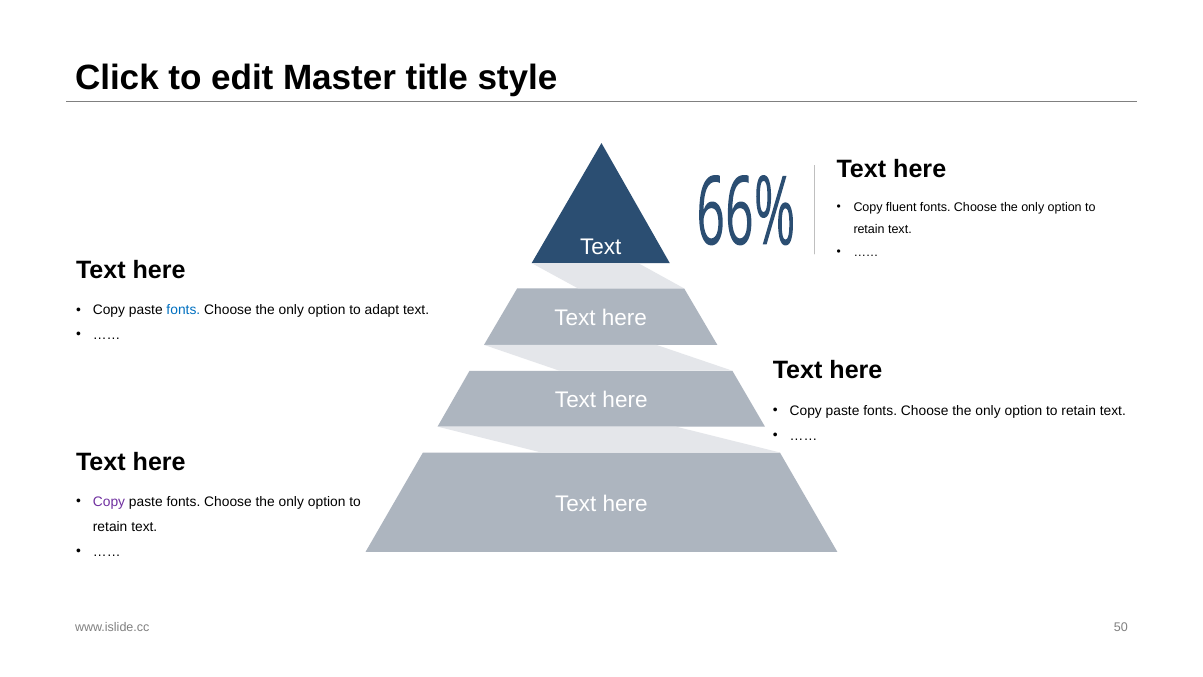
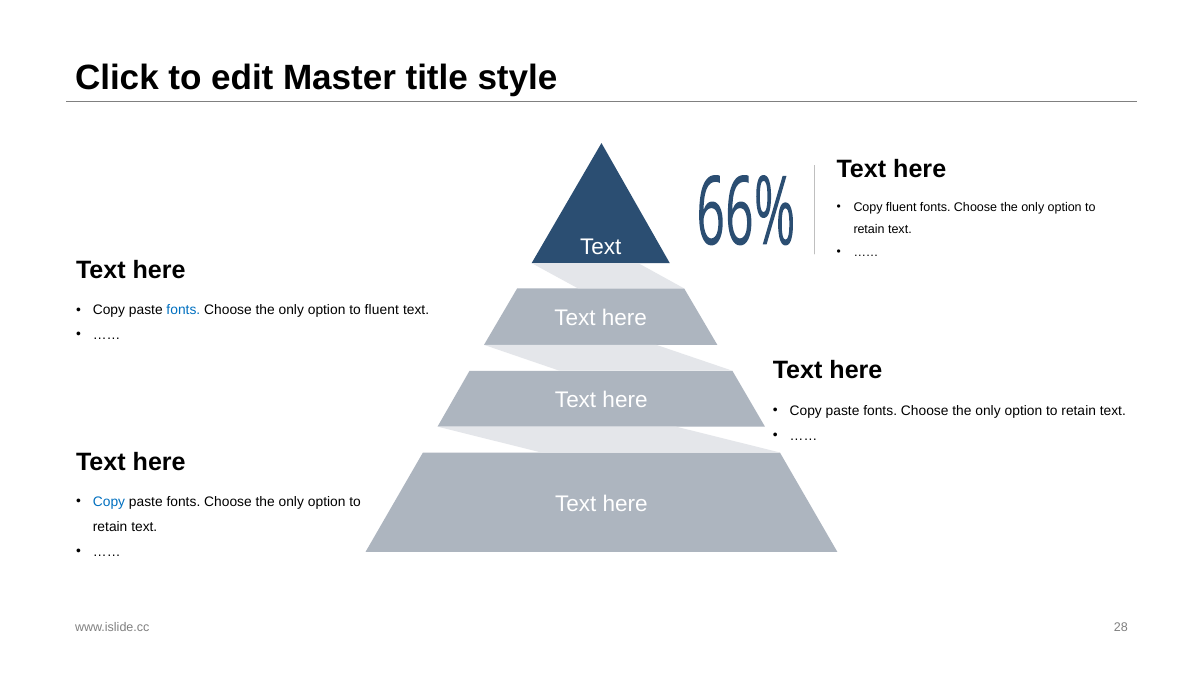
to adapt: adapt -> fluent
Copy at (109, 502) colour: purple -> blue
50: 50 -> 28
